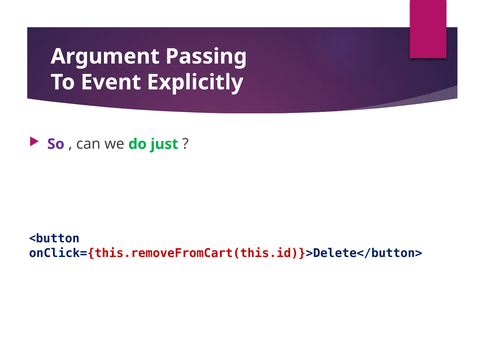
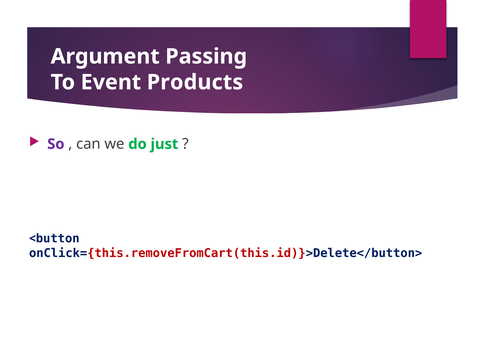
Explicitly: Explicitly -> Products
